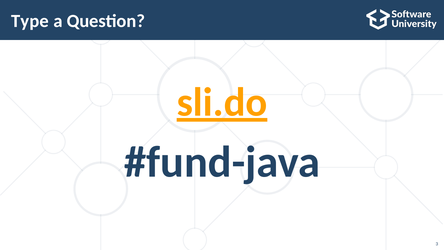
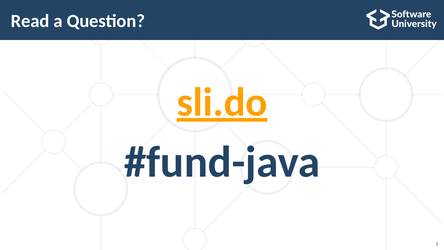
Type: Type -> Read
